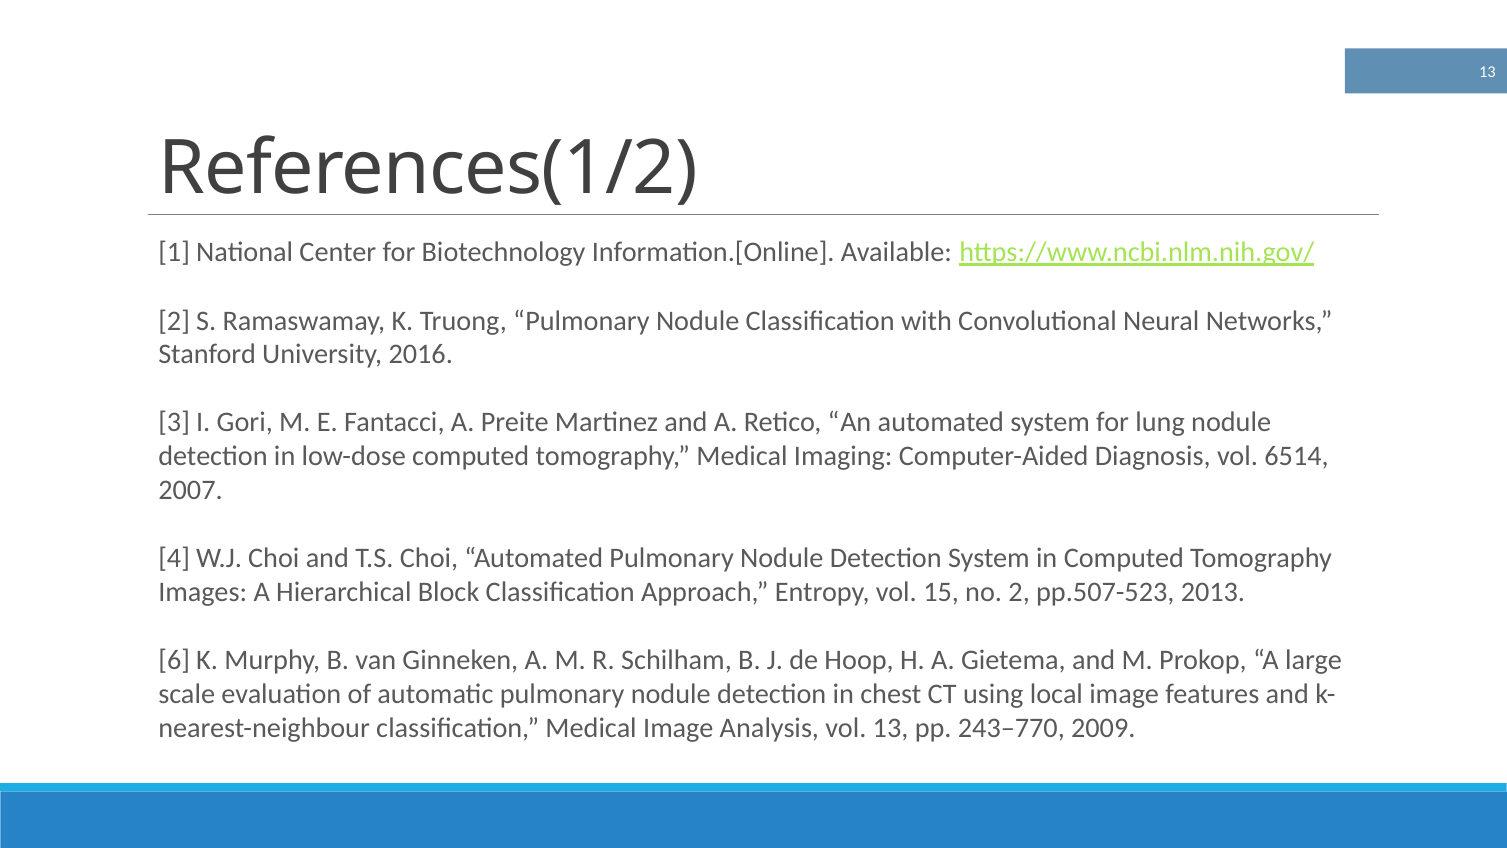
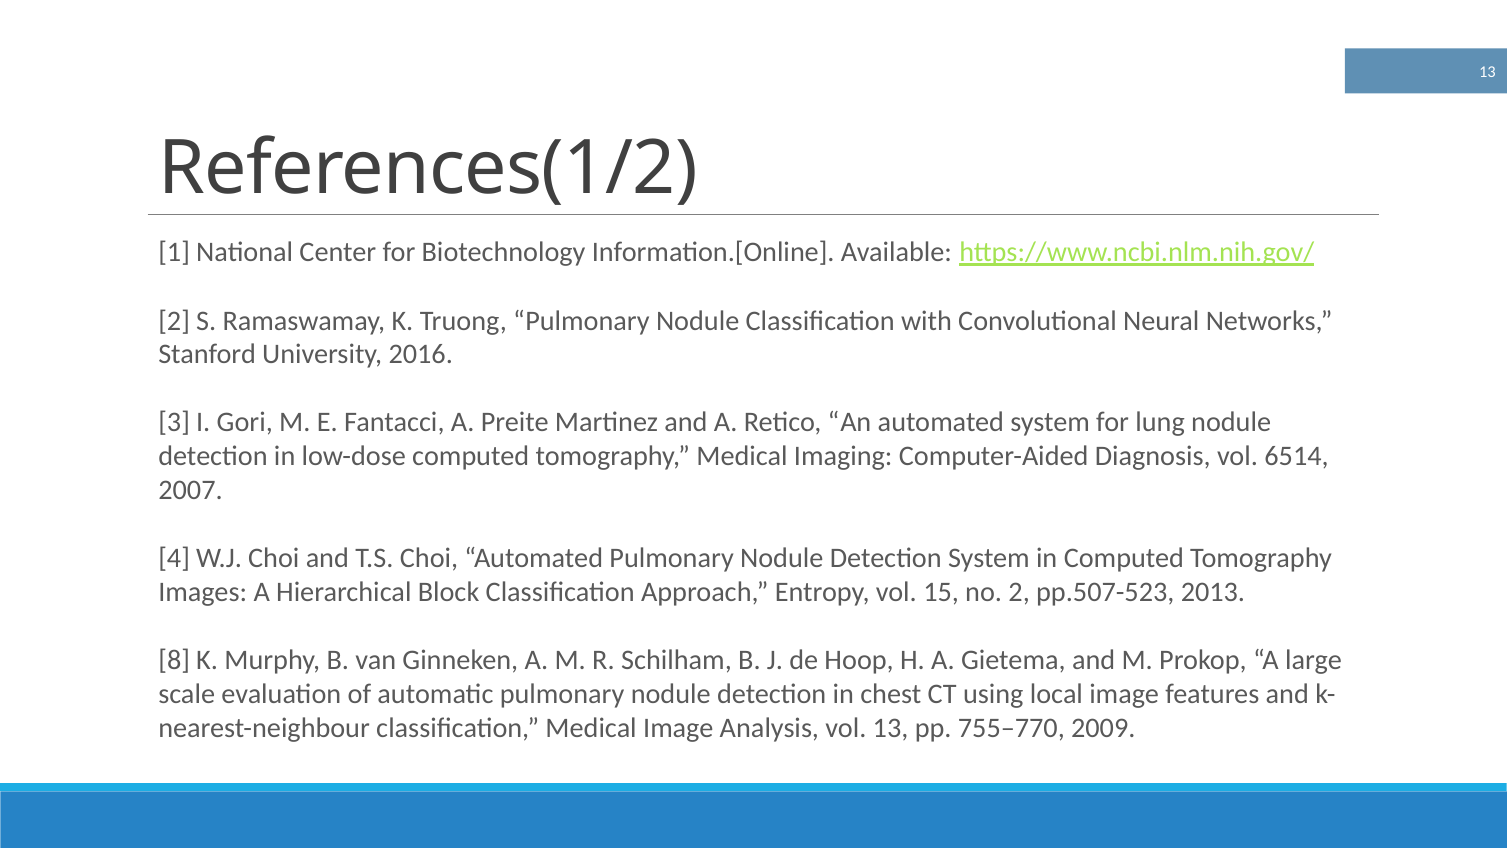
6: 6 -> 8
243–770: 243–770 -> 755–770
